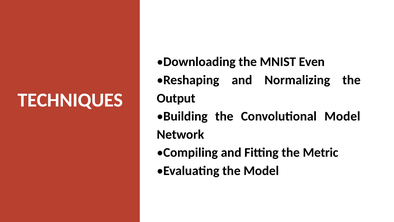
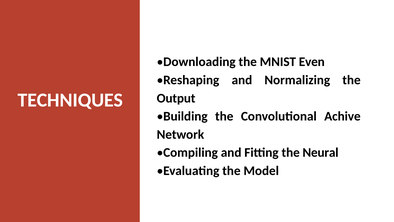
Convolutional Model: Model -> Achive
Metric: Metric -> Neural
